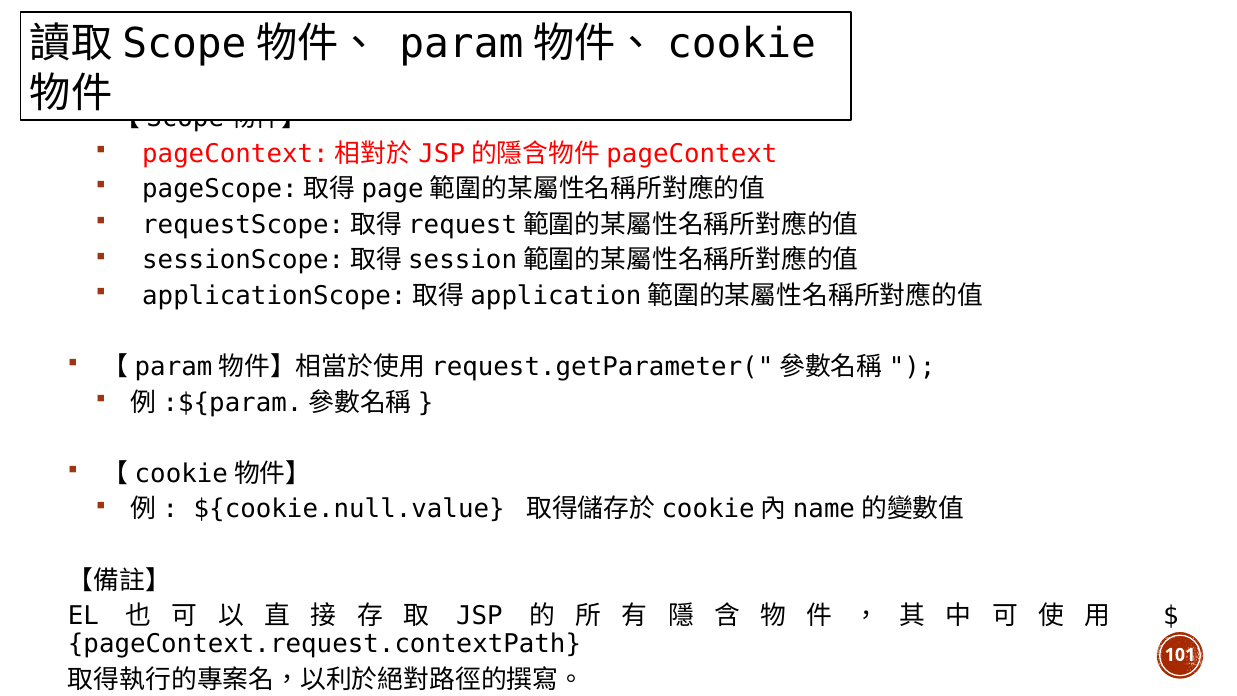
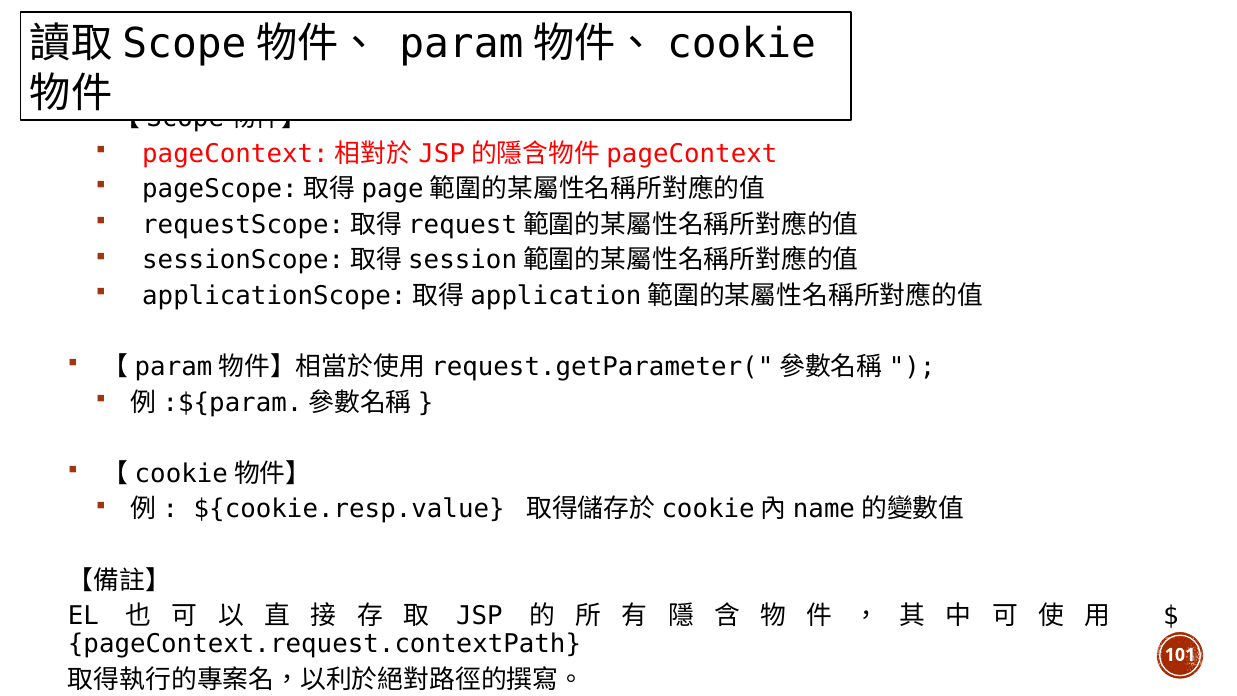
${cookie.null.value: ${cookie.null.value -> ${cookie.resp.value
